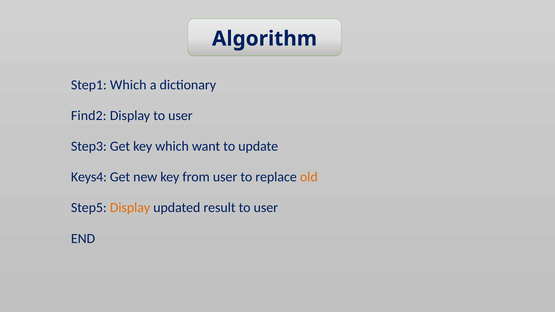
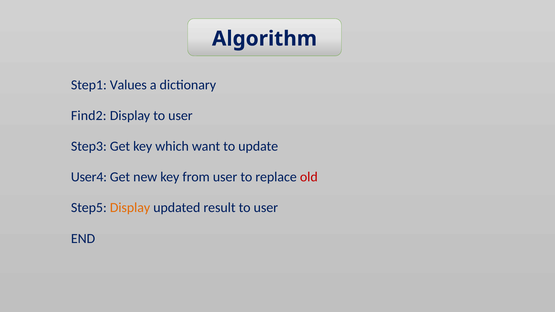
Step1 Which: Which -> Values
Keys4: Keys4 -> User4
old colour: orange -> red
